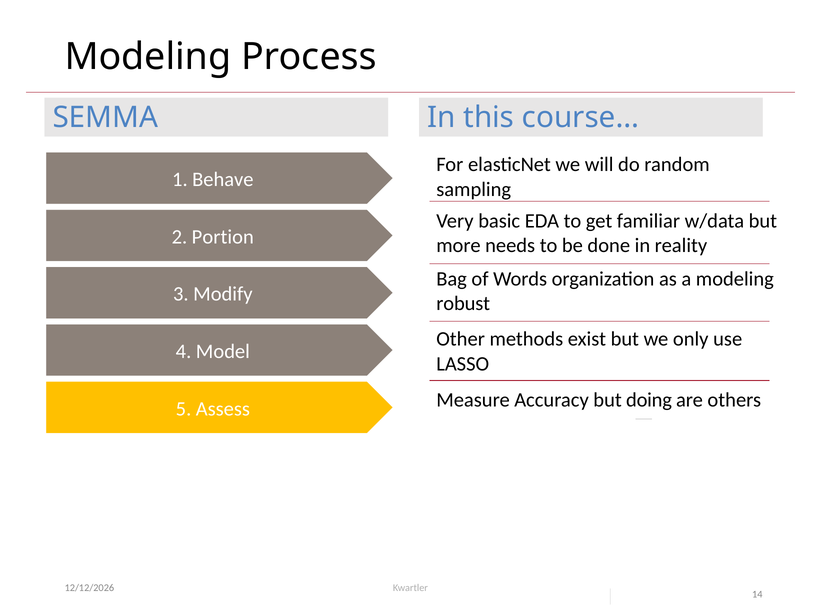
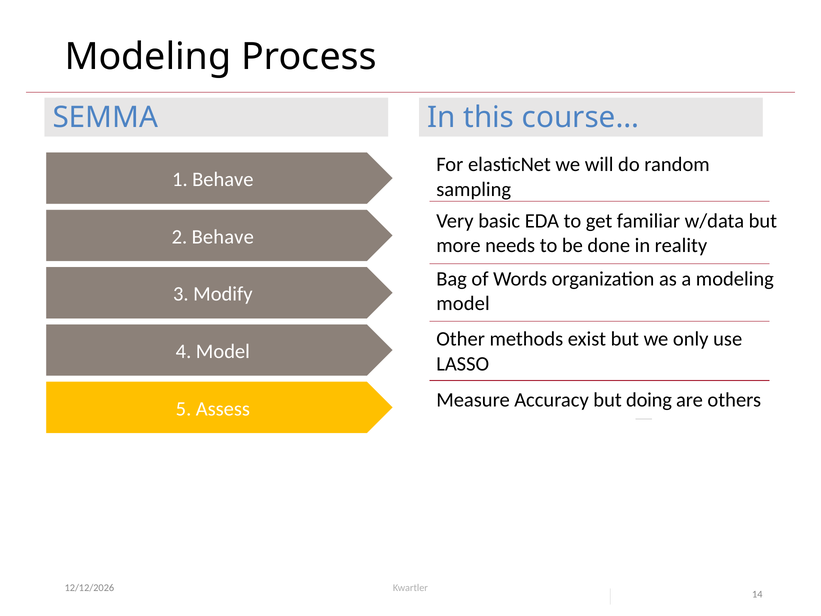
2 Portion: Portion -> Behave
robust at (463, 303): robust -> model
